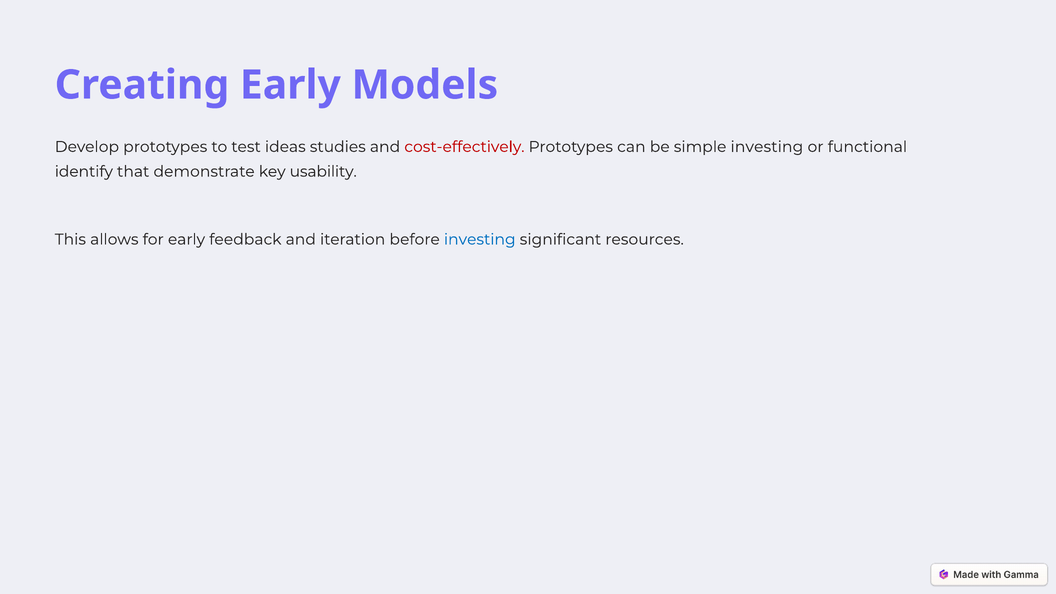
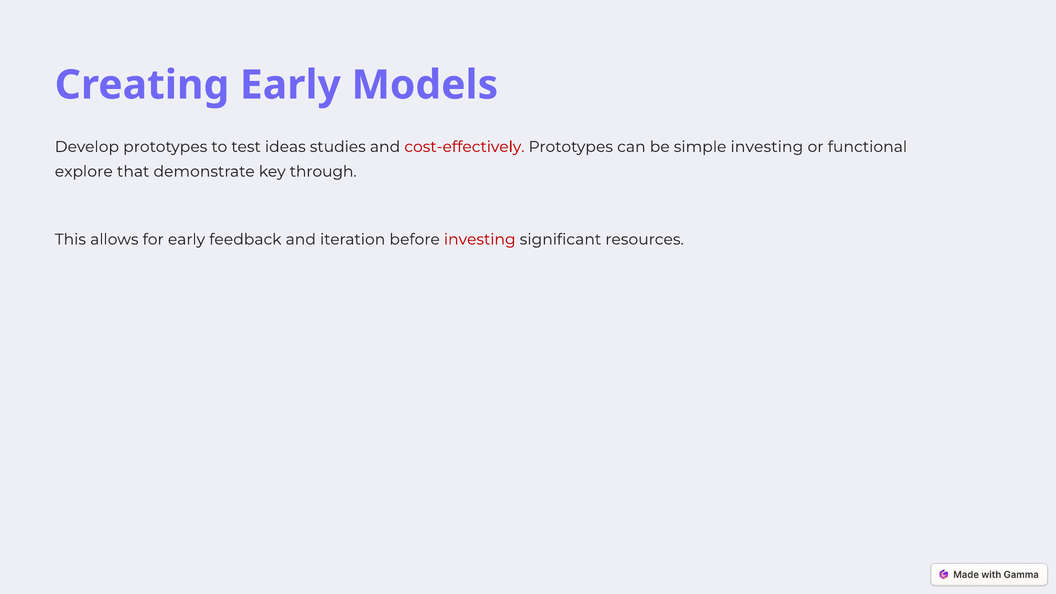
identify: identify -> explore
usability: usability -> through
investing at (480, 239) colour: blue -> red
